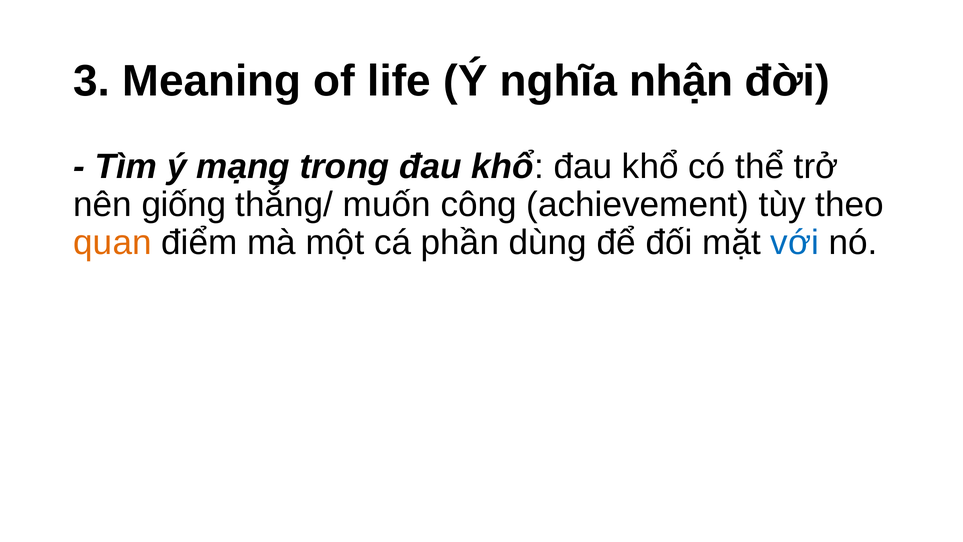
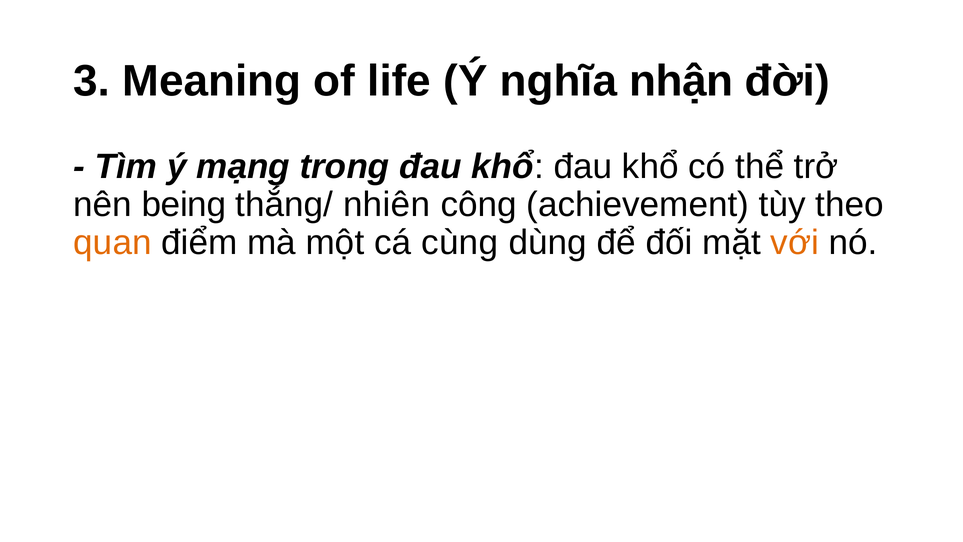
giống: giống -> being
muốn: muốn -> nhiên
phần: phần -> cùng
với colour: blue -> orange
